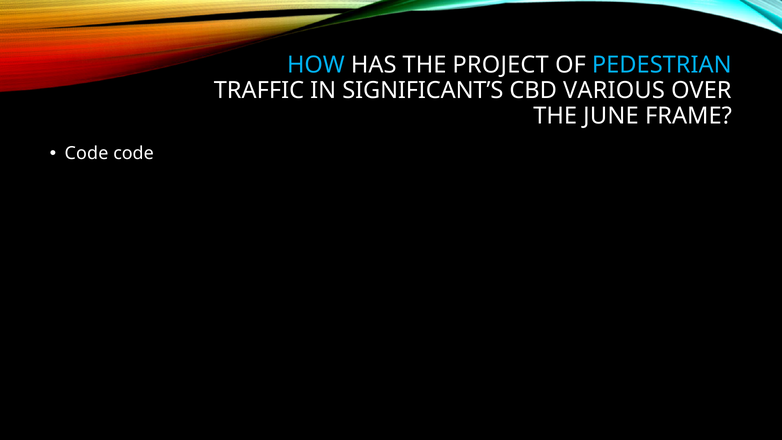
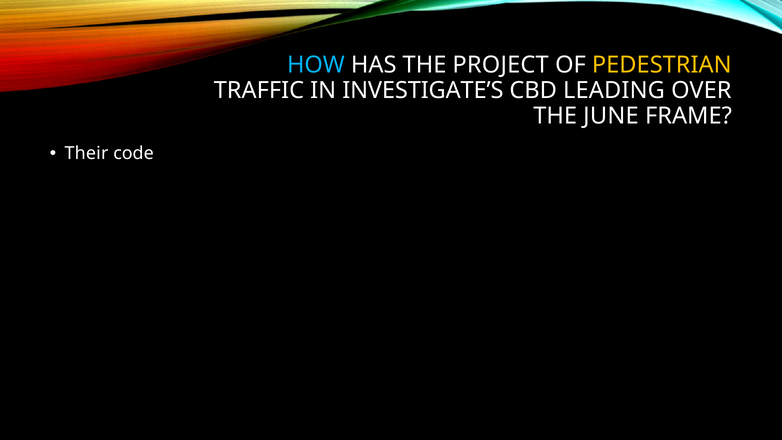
PEDESTRIAN colour: light blue -> yellow
SIGNIFICANT’S: SIGNIFICANT’S -> INVESTIGATE’S
VARIOUS: VARIOUS -> LEADING
Code at (86, 153): Code -> Their
